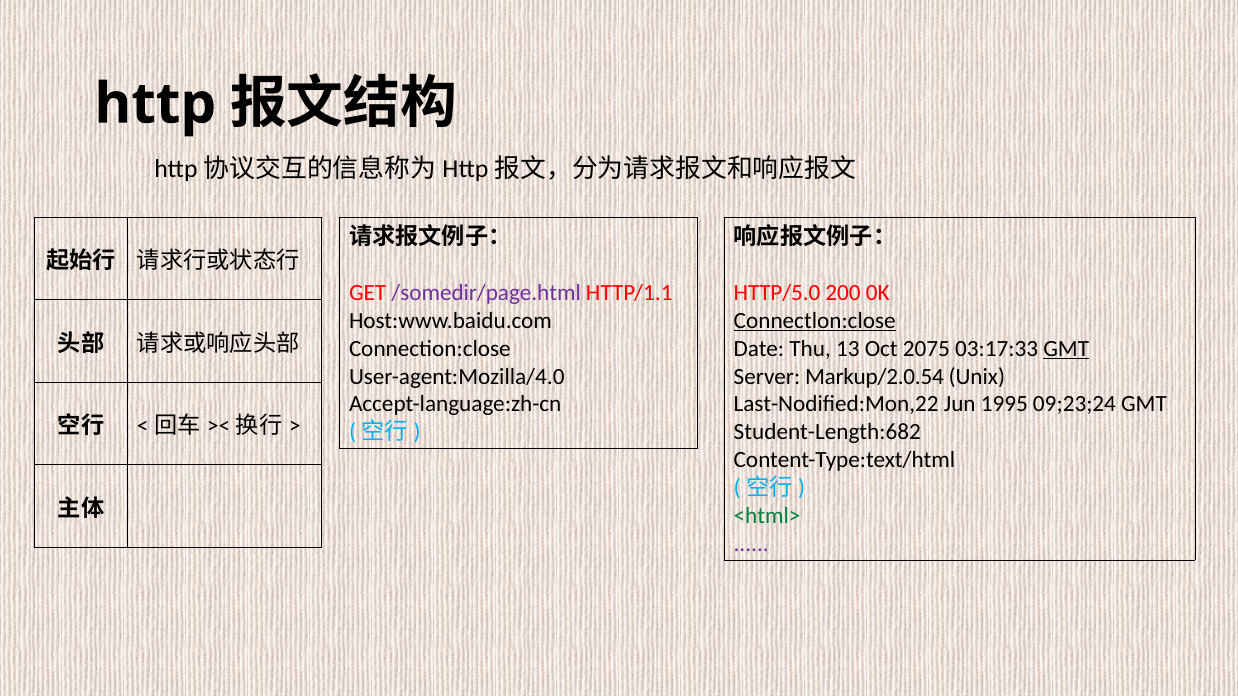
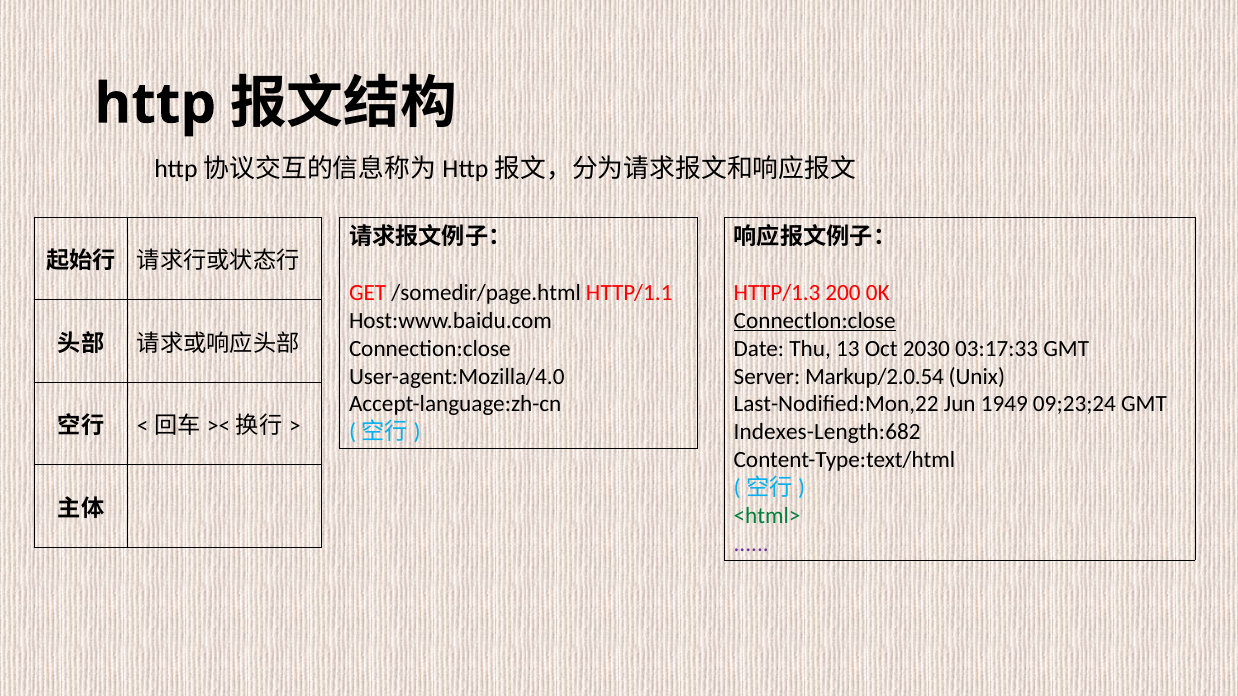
/somedir/page.html colour: purple -> black
HTTP/5.0: HTTP/5.0 -> HTTP/1.3
2075: 2075 -> 2030
GMT at (1066, 349) underline: present -> none
1995: 1995 -> 1949
Student-Length:682: Student-Length:682 -> Indexes-Length:682
